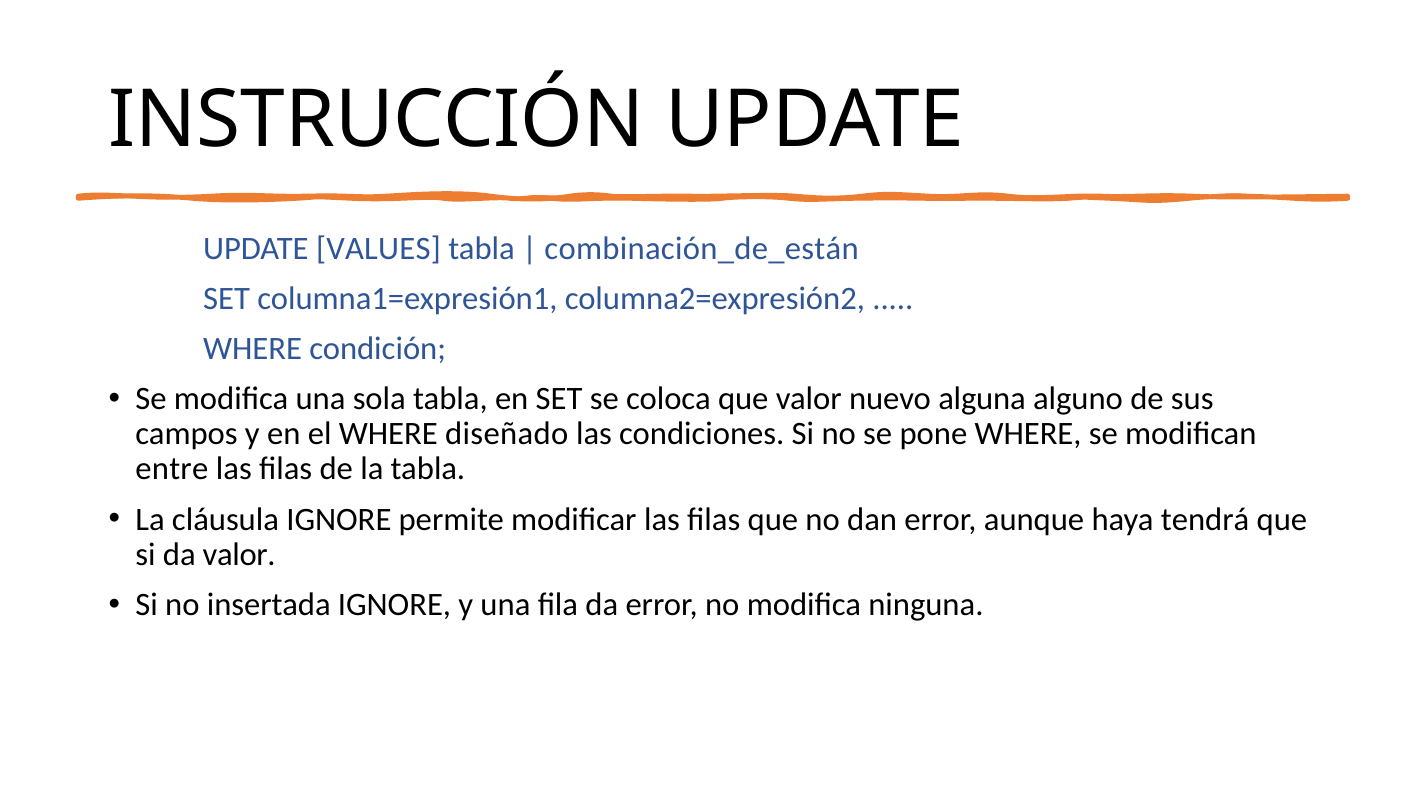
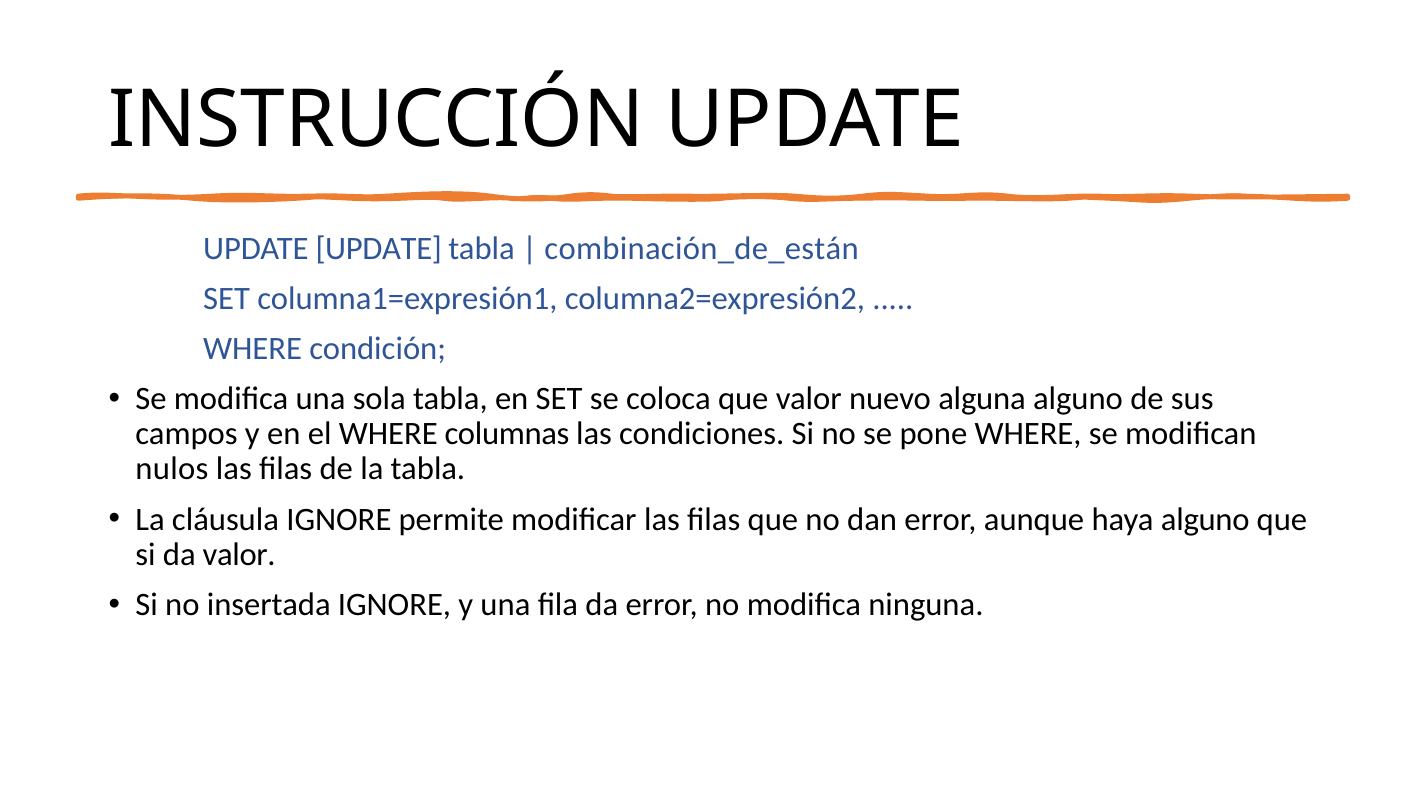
VALUES at (378, 248): VALUES -> UPDATE
diseñado: diseñado -> columnas
entre: entre -> nulos
haya tendrá: tendrá -> alguno
